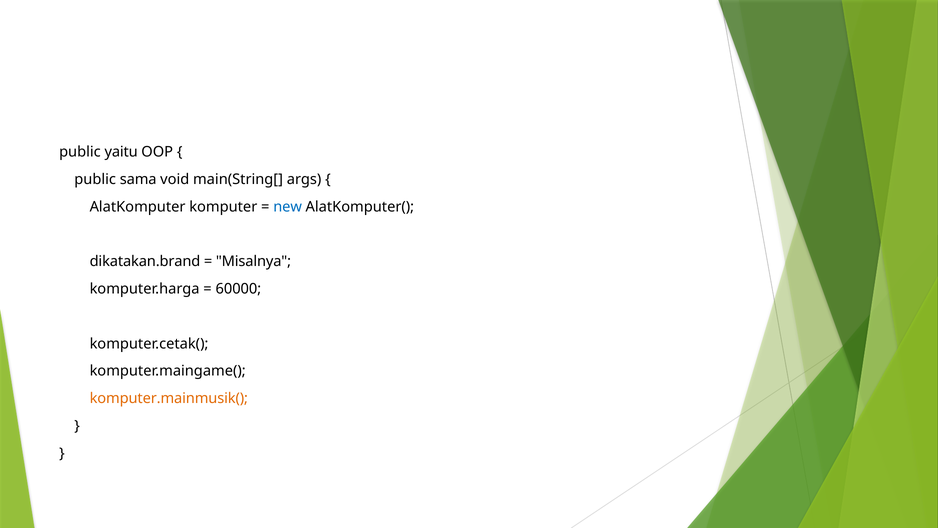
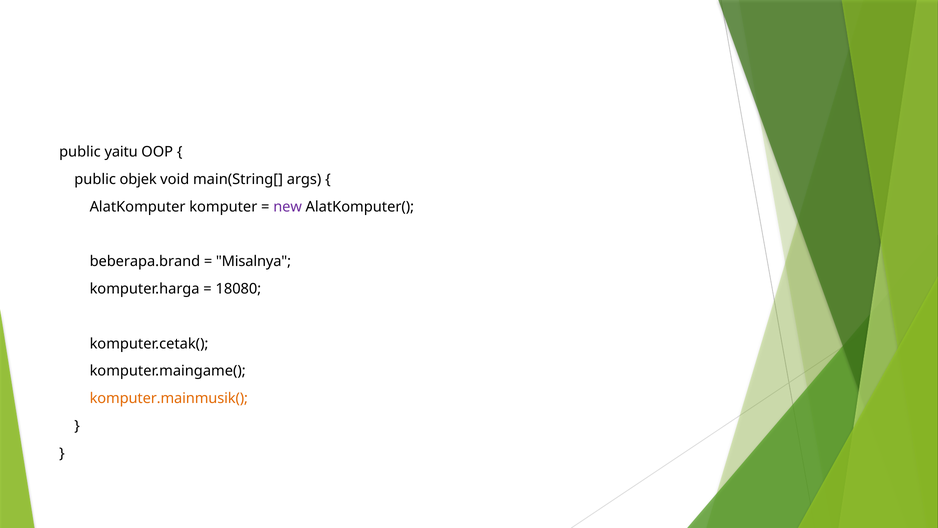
sama: sama -> objek
new colour: blue -> purple
dikatakan.brand: dikatakan.brand -> beberapa.brand
60000: 60000 -> 18080
